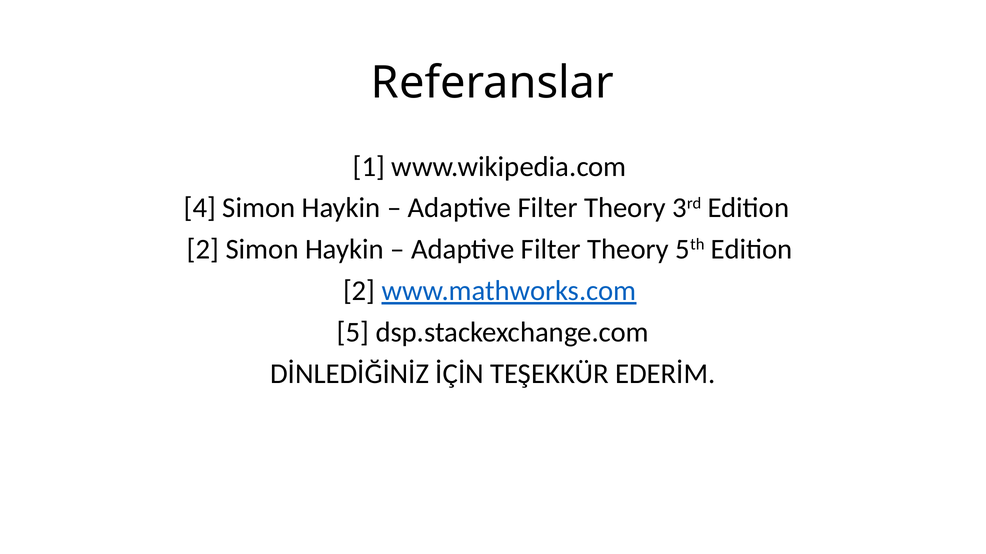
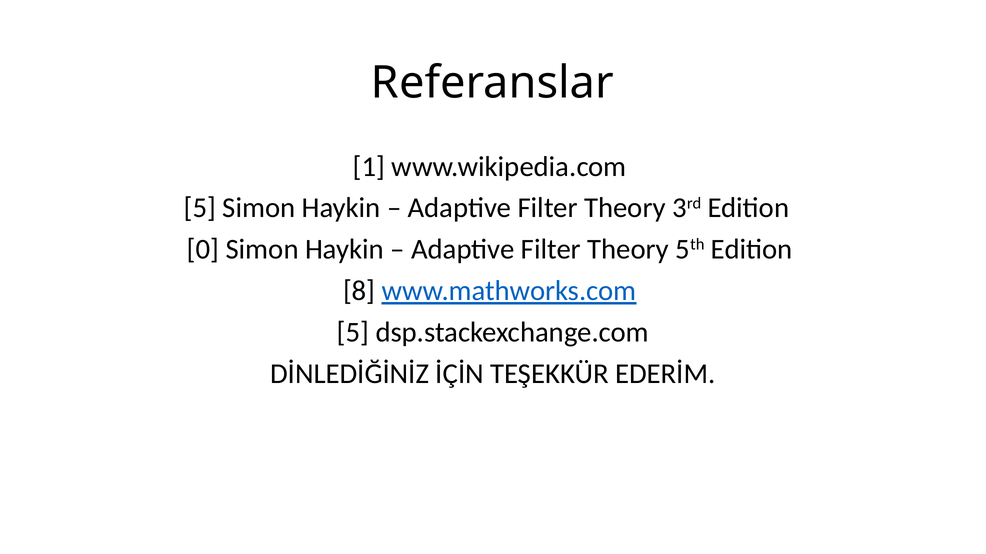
4 at (200, 208): 4 -> 5
2 at (203, 249): 2 -> 0
2 at (359, 291): 2 -> 8
